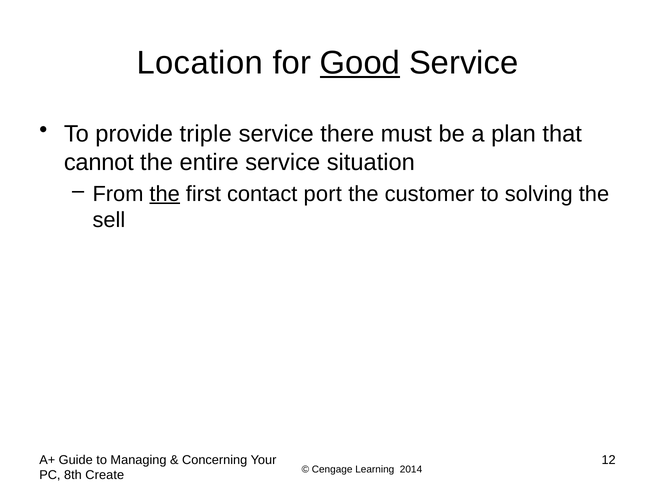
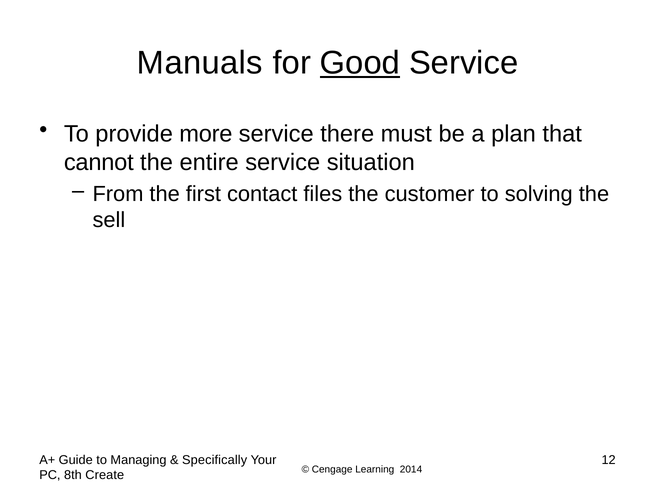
Location: Location -> Manuals
triple: triple -> more
the at (165, 194) underline: present -> none
port: port -> files
Concerning: Concerning -> Specifically
